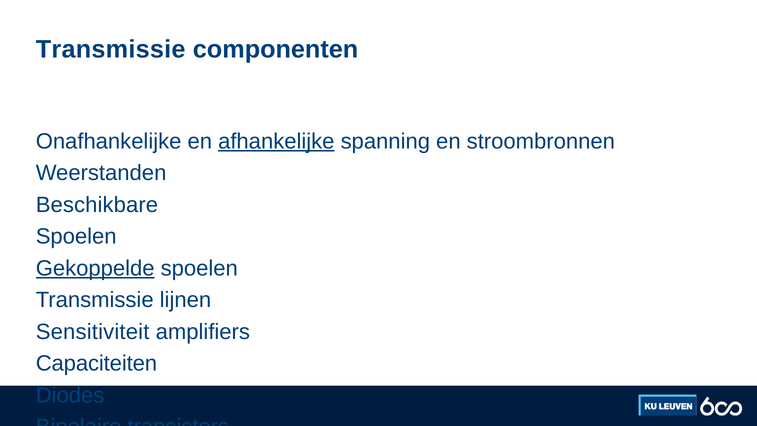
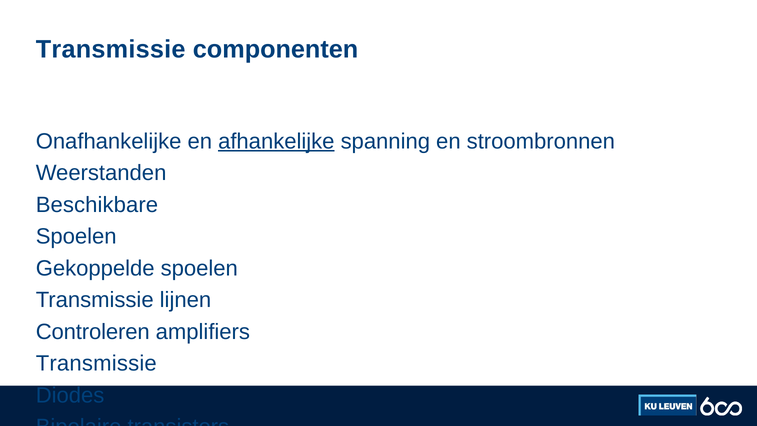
Gekoppelde underline: present -> none
Sensitiviteit: Sensitiviteit -> Controleren
Capaciteiten at (96, 363): Capaciteiten -> Transmissie
